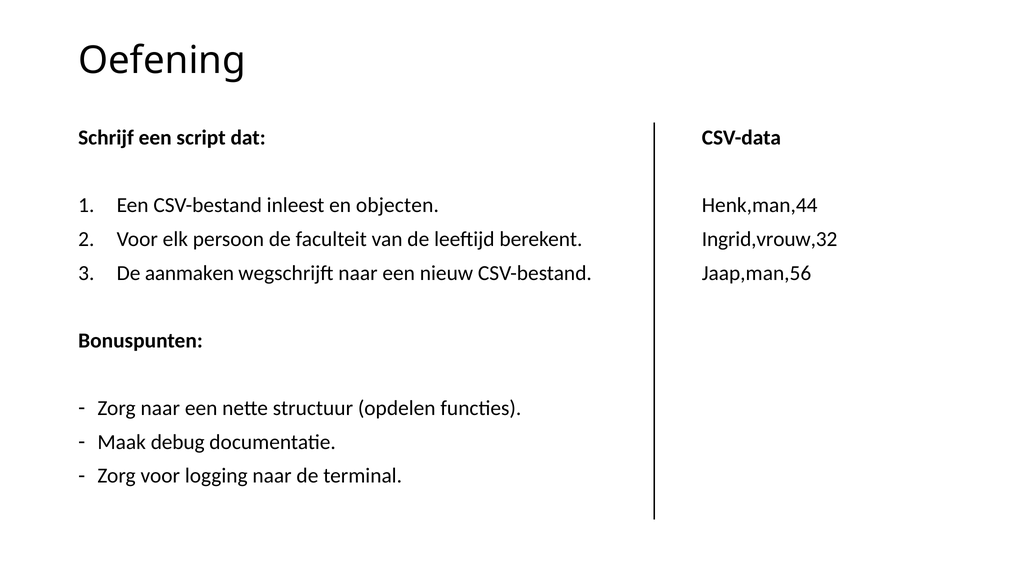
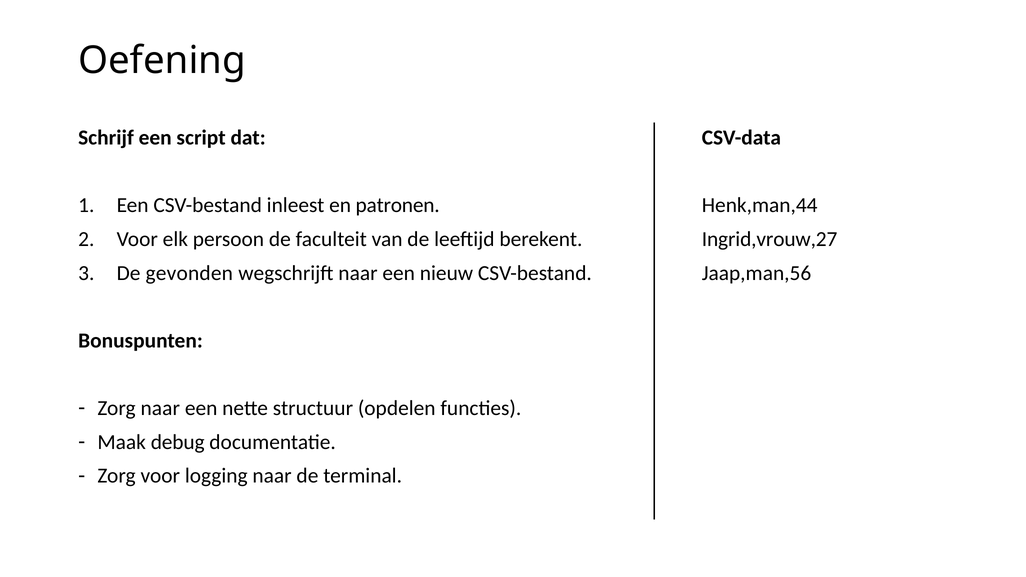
objecten: objecten -> patronen
Ingrid,vrouw,32: Ingrid,vrouw,32 -> Ingrid,vrouw,27
aanmaken: aanmaken -> gevonden
